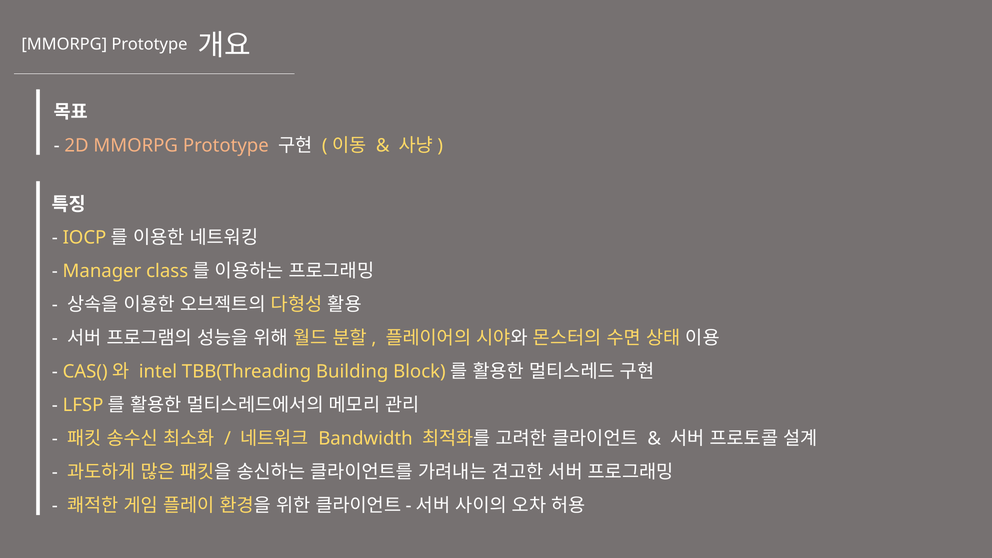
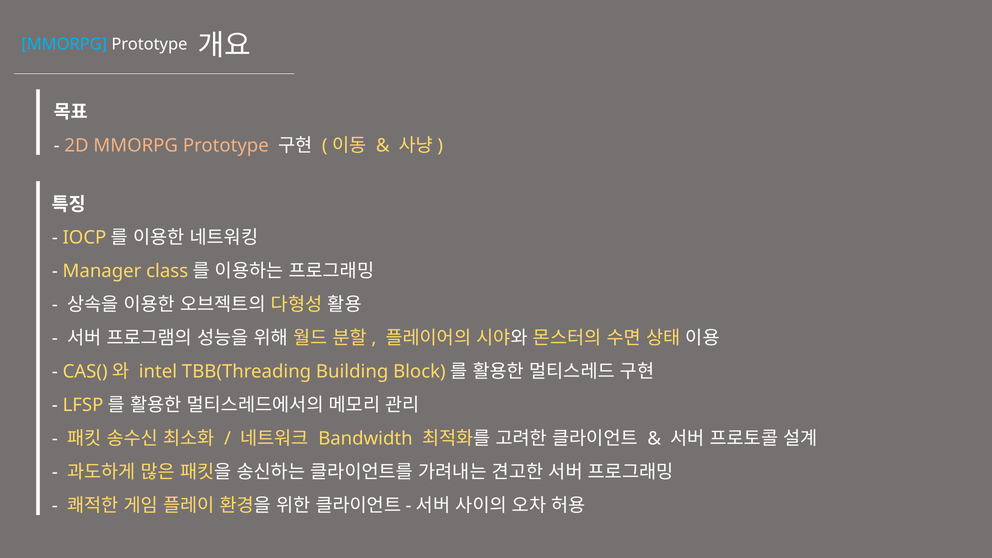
MMORPG at (64, 44) colour: white -> light blue
